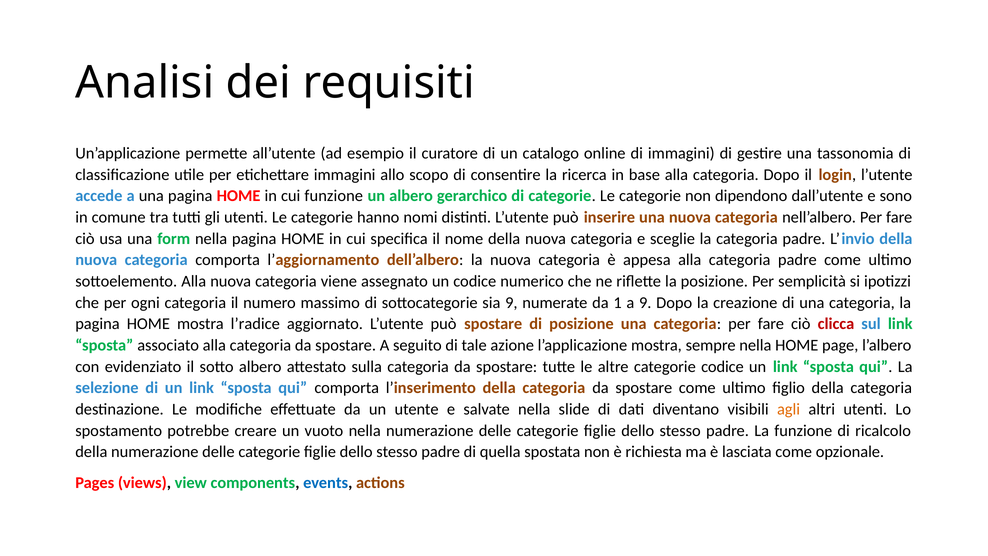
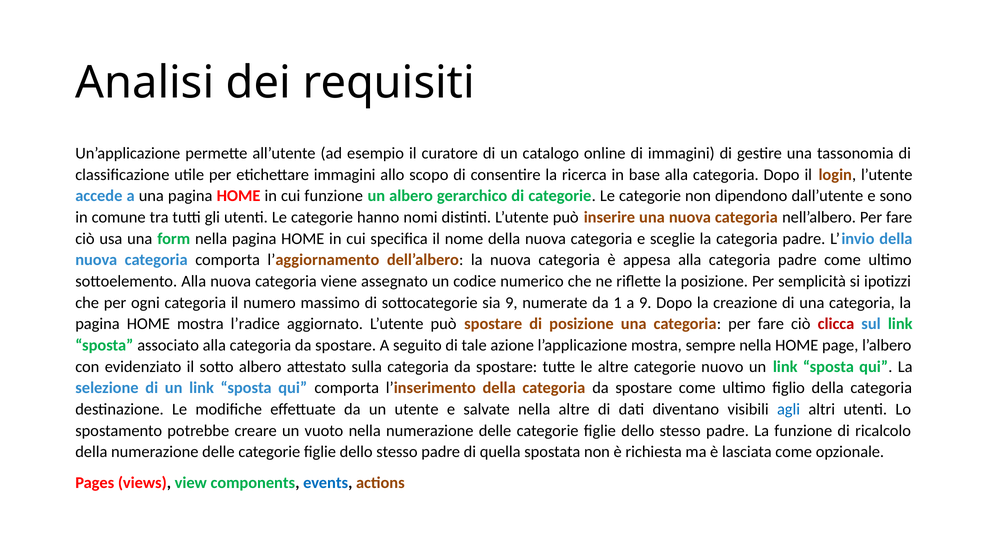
categorie codice: codice -> nuovo
nella slide: slide -> altre
agli colour: orange -> blue
